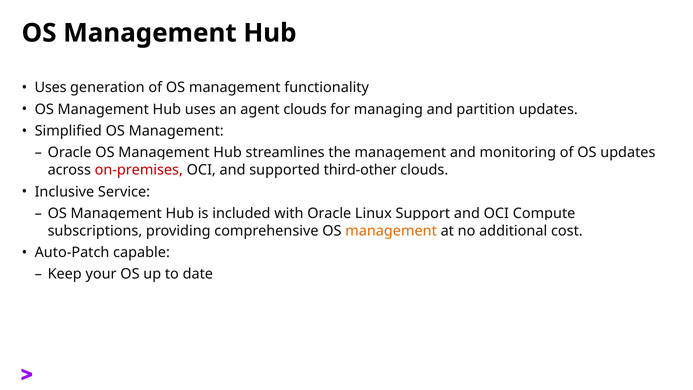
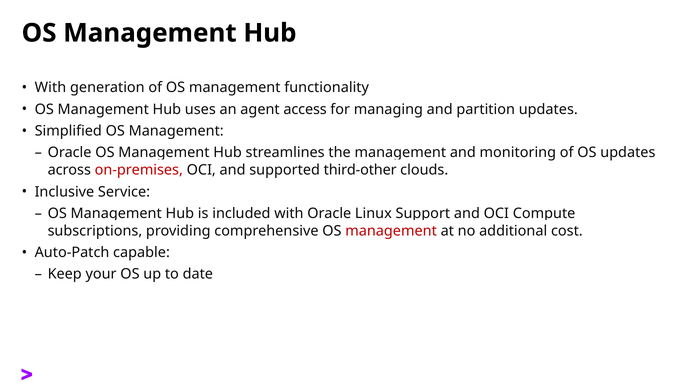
Uses at (51, 88): Uses -> With
agent clouds: clouds -> access
management at (391, 231) colour: orange -> red
